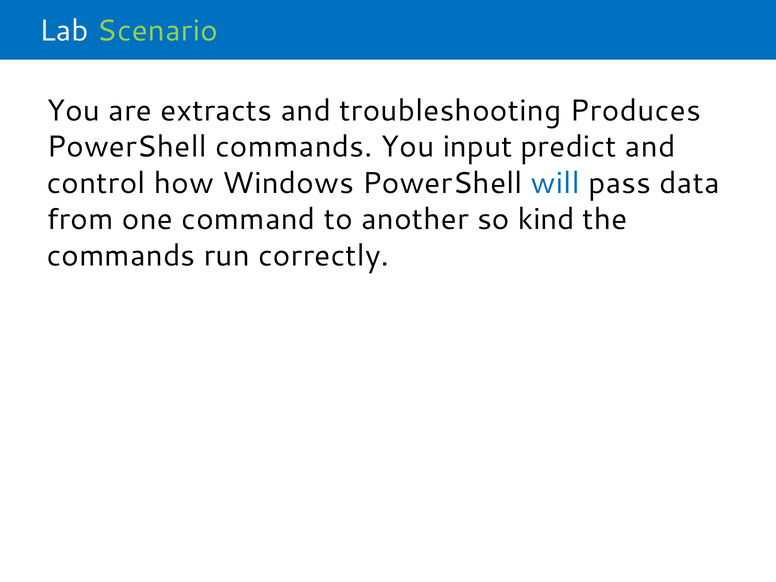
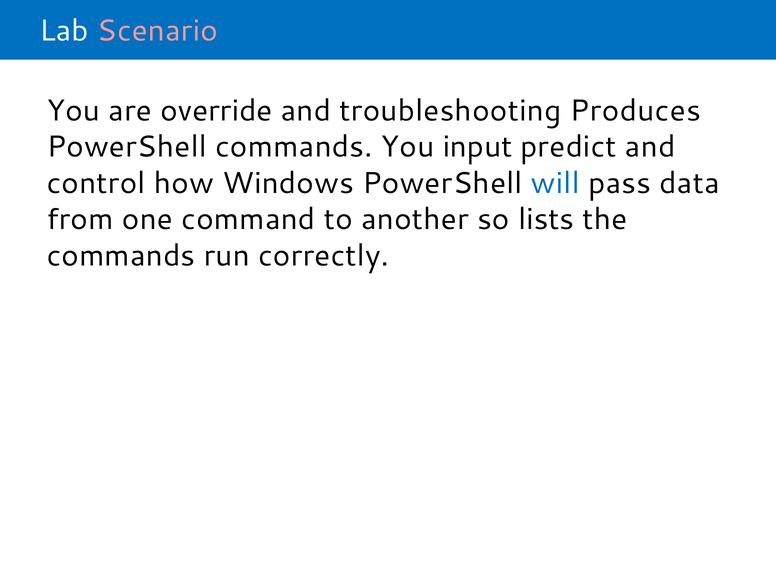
Scenario colour: light green -> pink
extracts: extracts -> override
kind: kind -> lists
